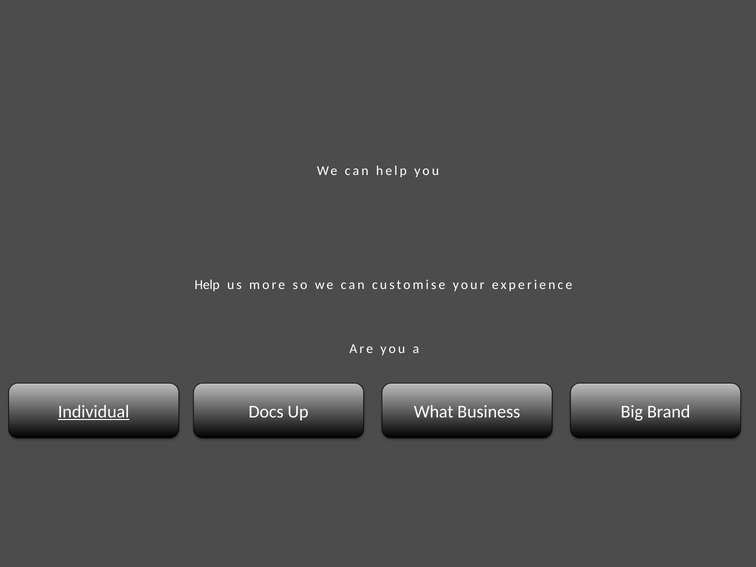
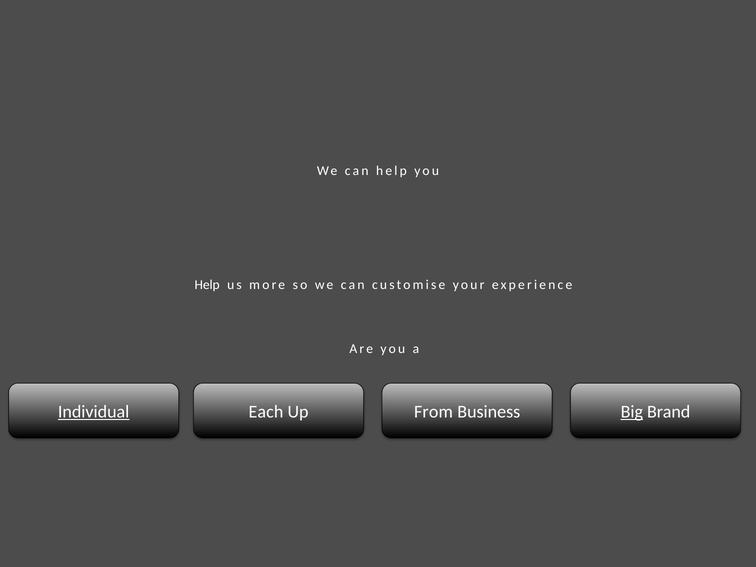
Docs: Docs -> Each
What: What -> From
Big underline: none -> present
